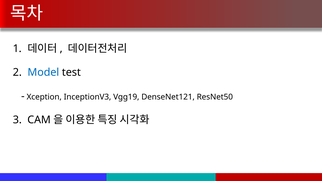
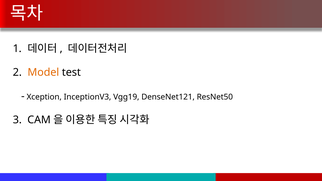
Model colour: blue -> orange
